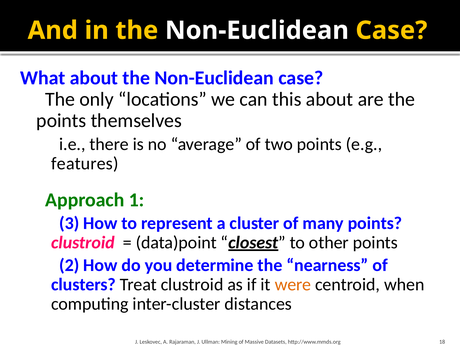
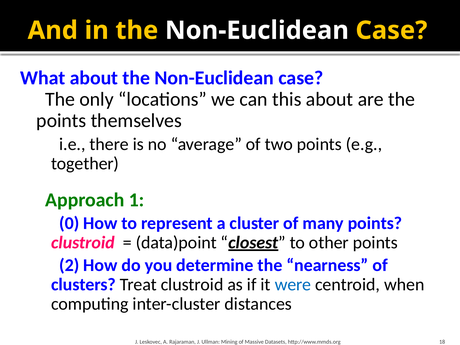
features: features -> together
3: 3 -> 0
were colour: orange -> blue
